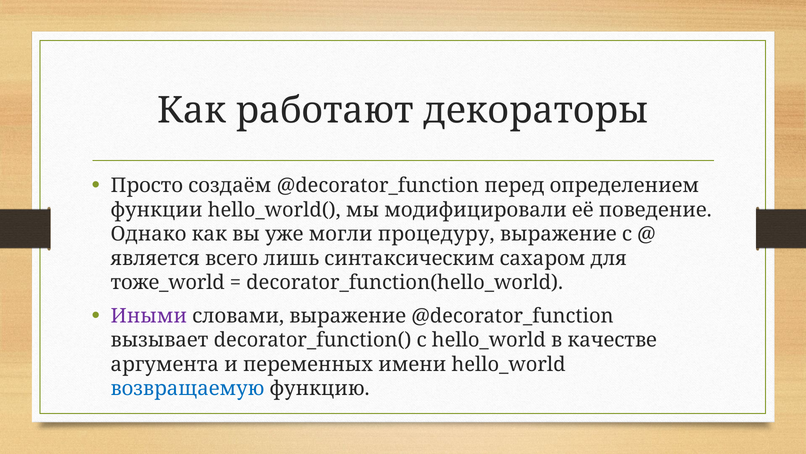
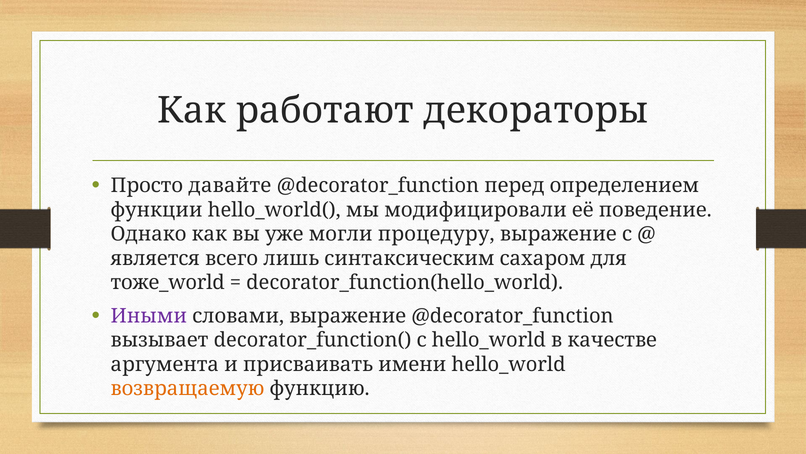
создаём: создаём -> давайте
переменных: переменных -> присваивать
возвращаемую colour: blue -> orange
